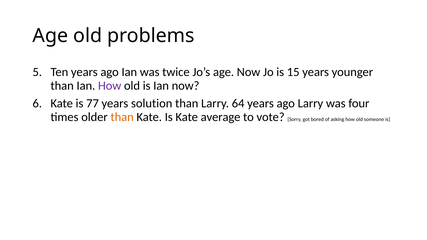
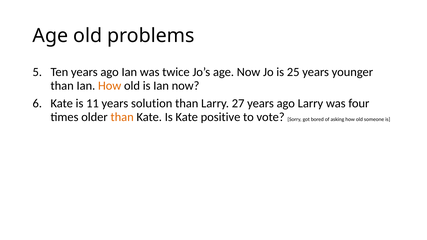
15: 15 -> 25
How at (110, 86) colour: purple -> orange
77: 77 -> 11
64: 64 -> 27
average: average -> positive
